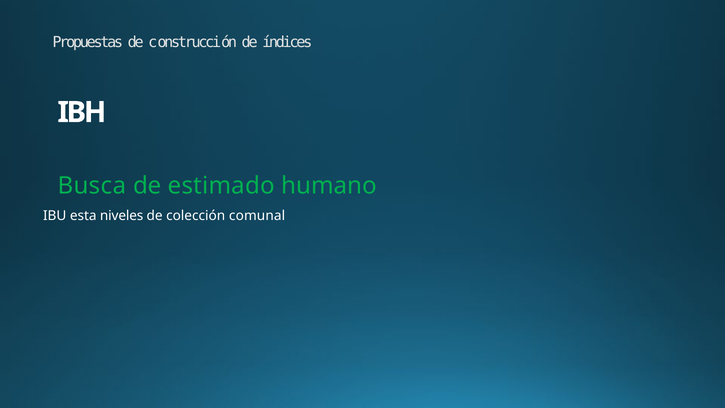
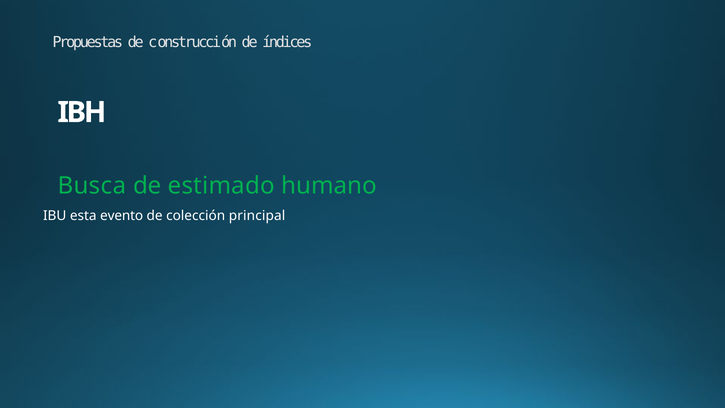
niveles: niveles -> evento
comunal: comunal -> principal
